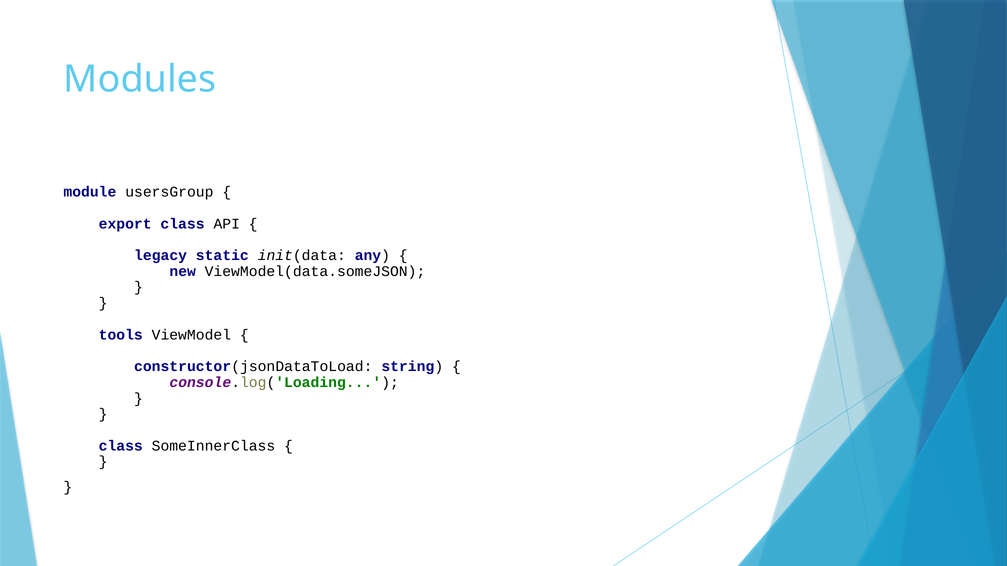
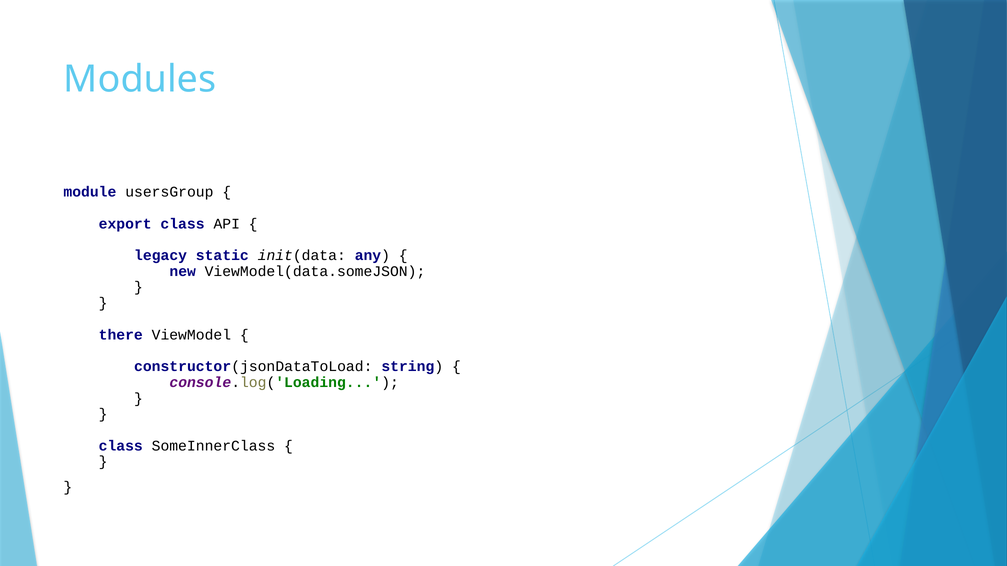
tools: tools -> there
